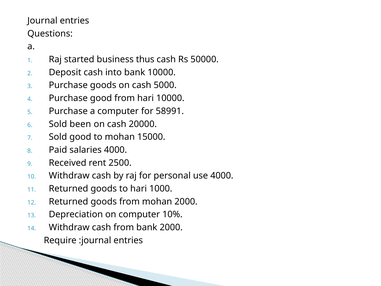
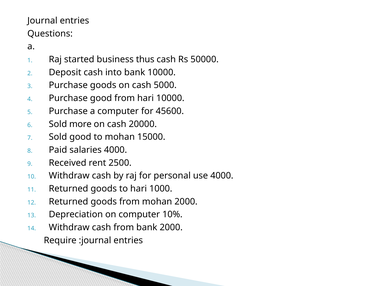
58991: 58991 -> 45600
been: been -> more
